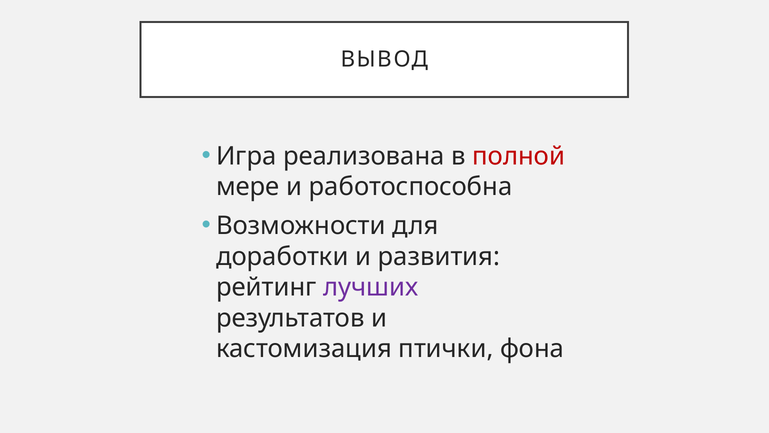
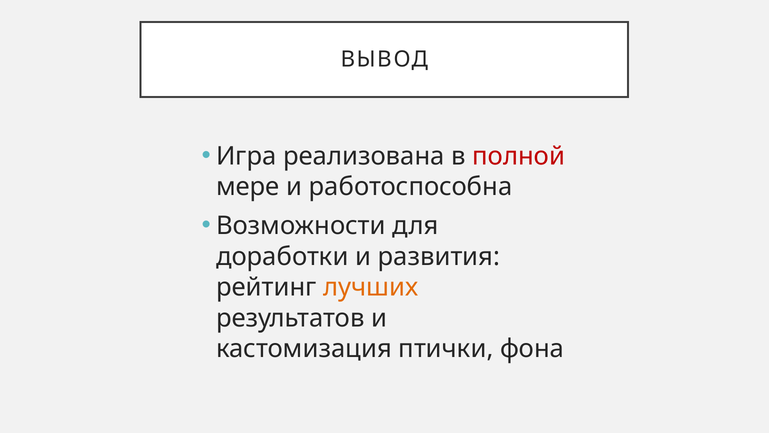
лучших colour: purple -> orange
